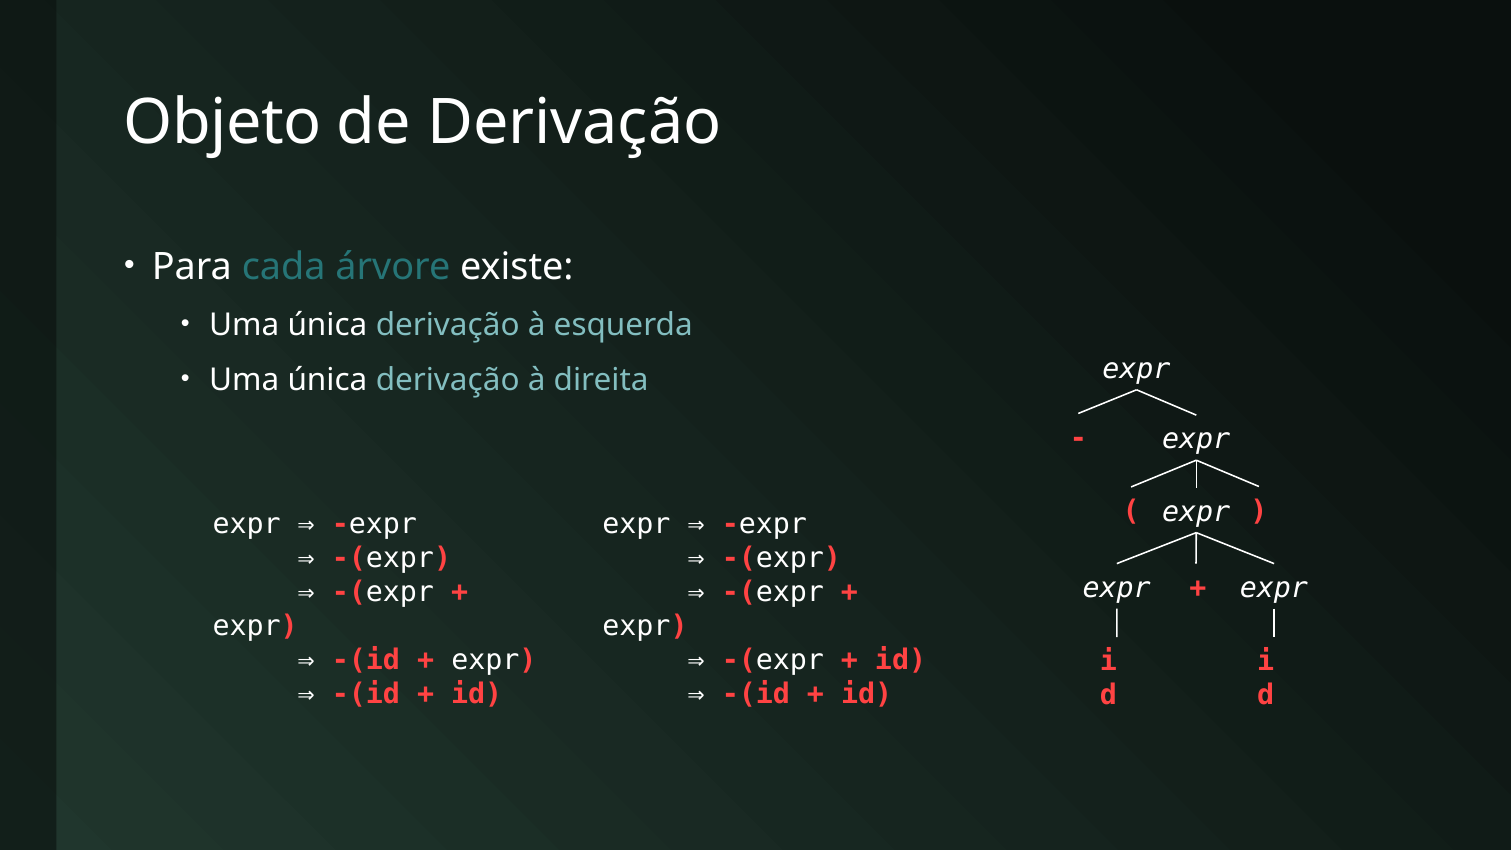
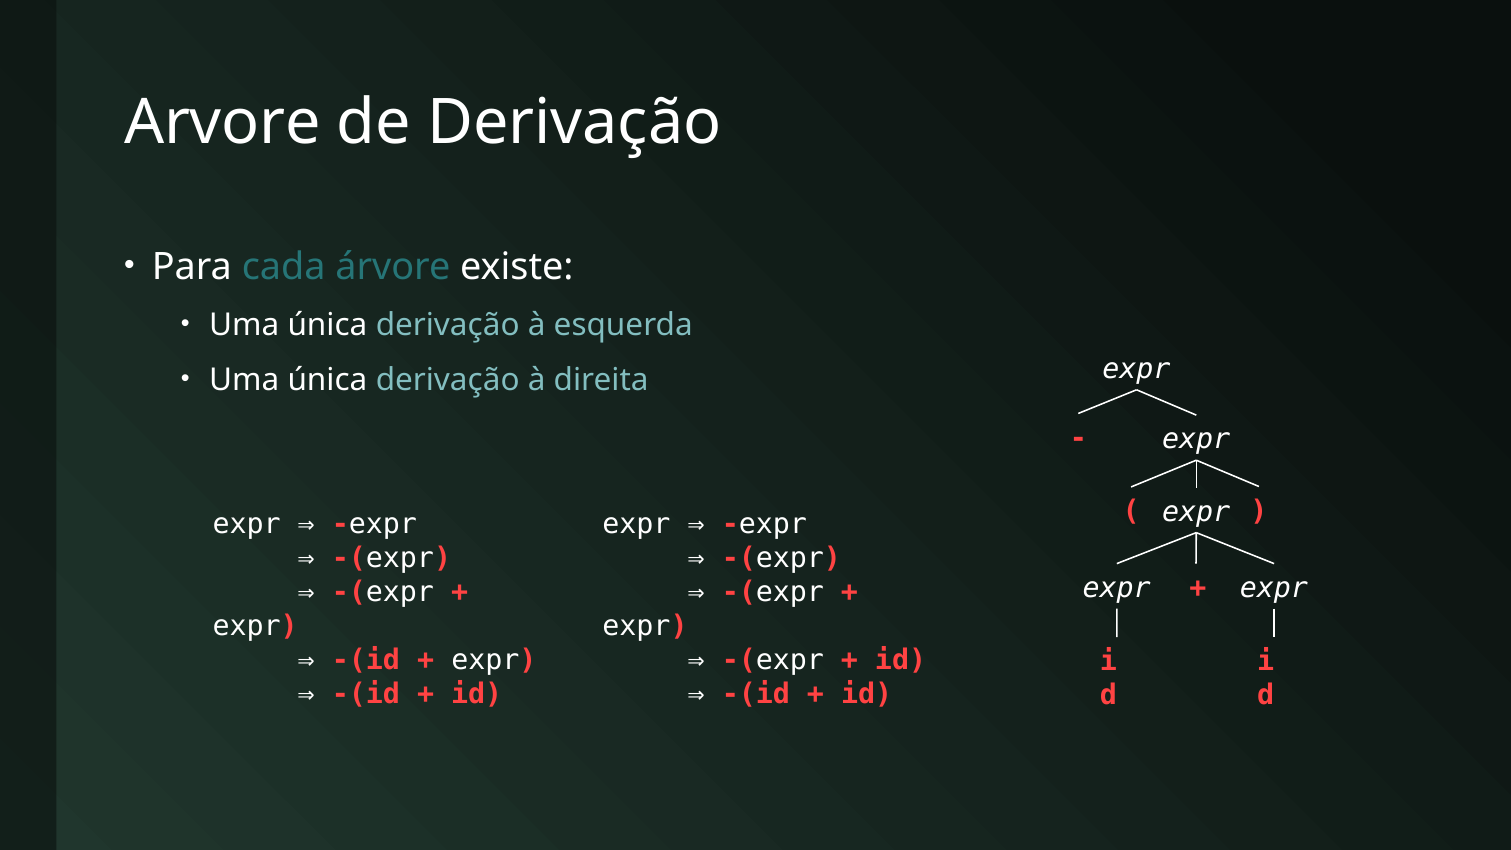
Objeto: Objeto -> Arvore
